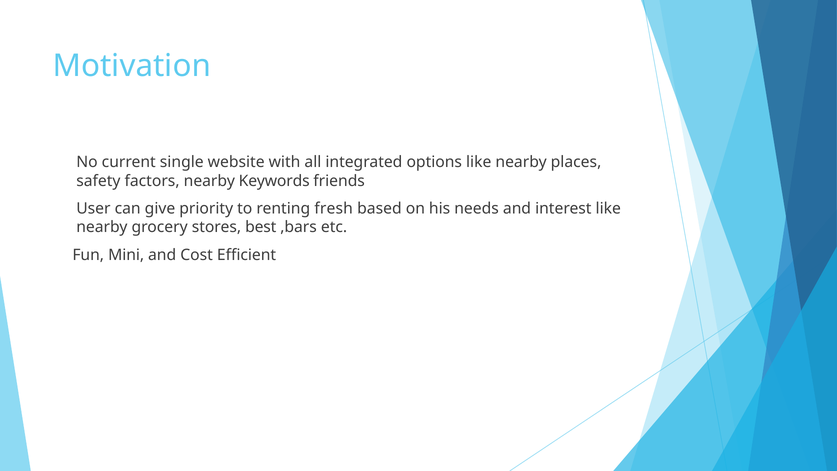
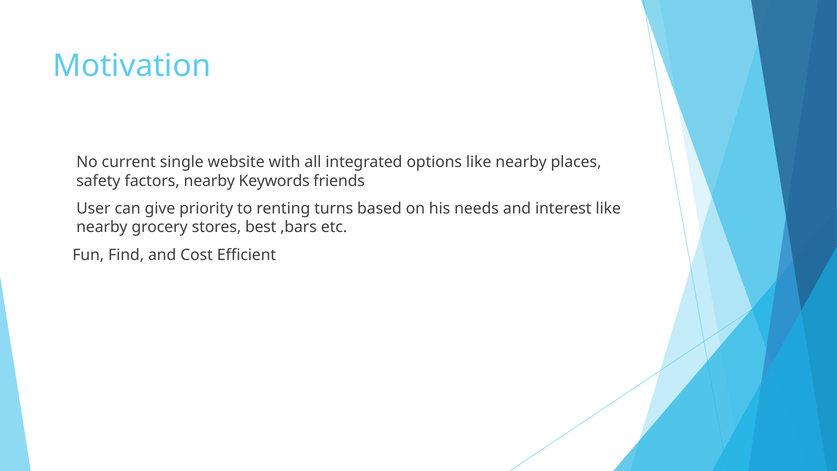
fresh: fresh -> turns
Mini: Mini -> Find
